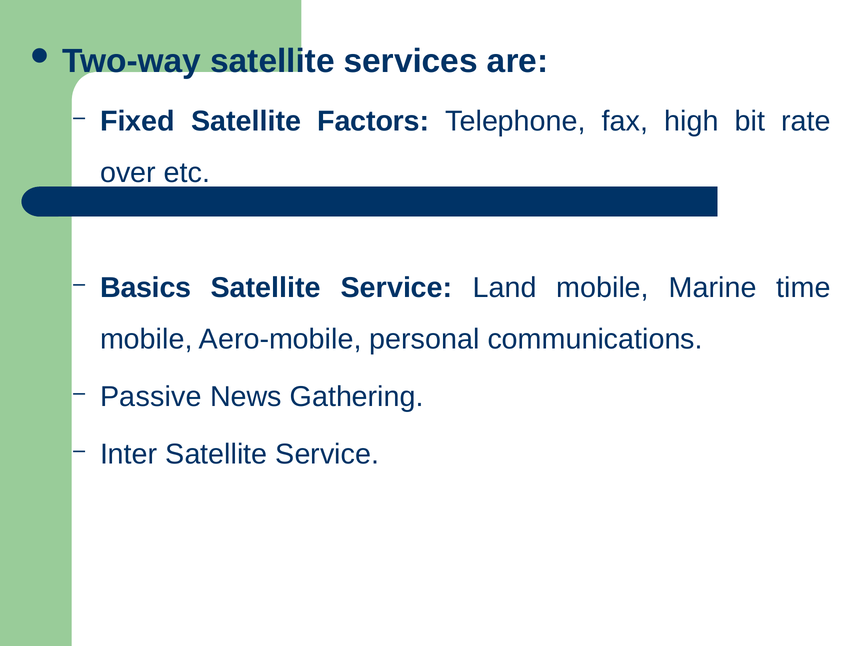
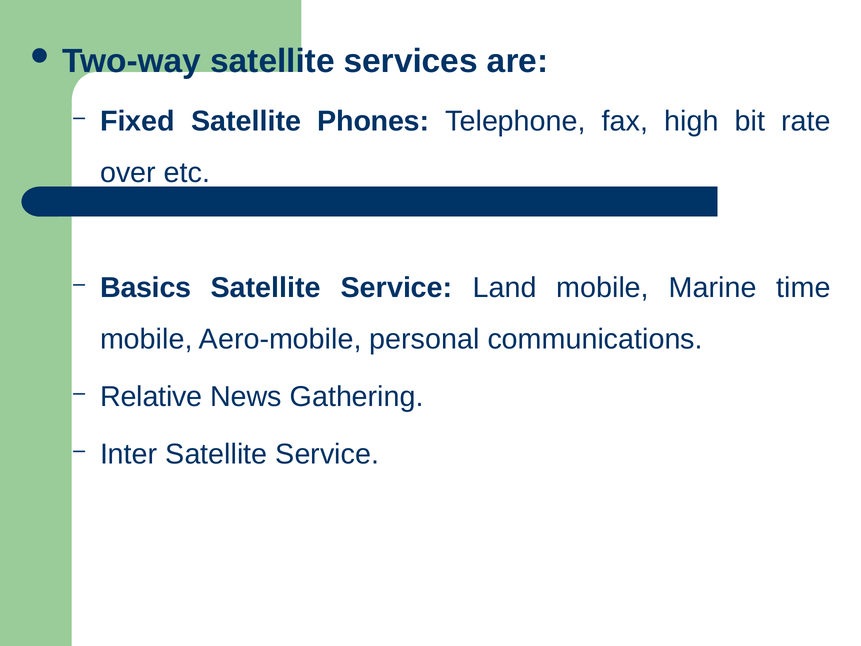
Factors: Factors -> Phones
Passive: Passive -> Relative
